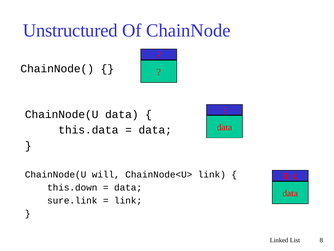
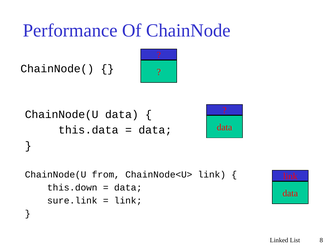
Unstructured: Unstructured -> Performance
will: will -> from
